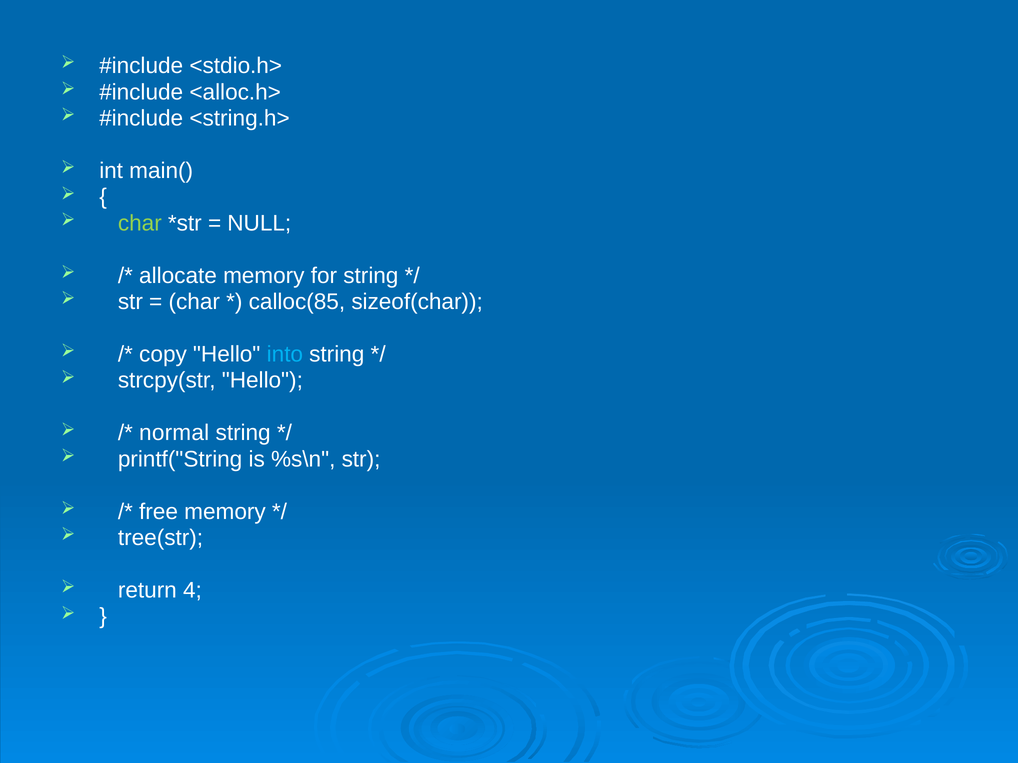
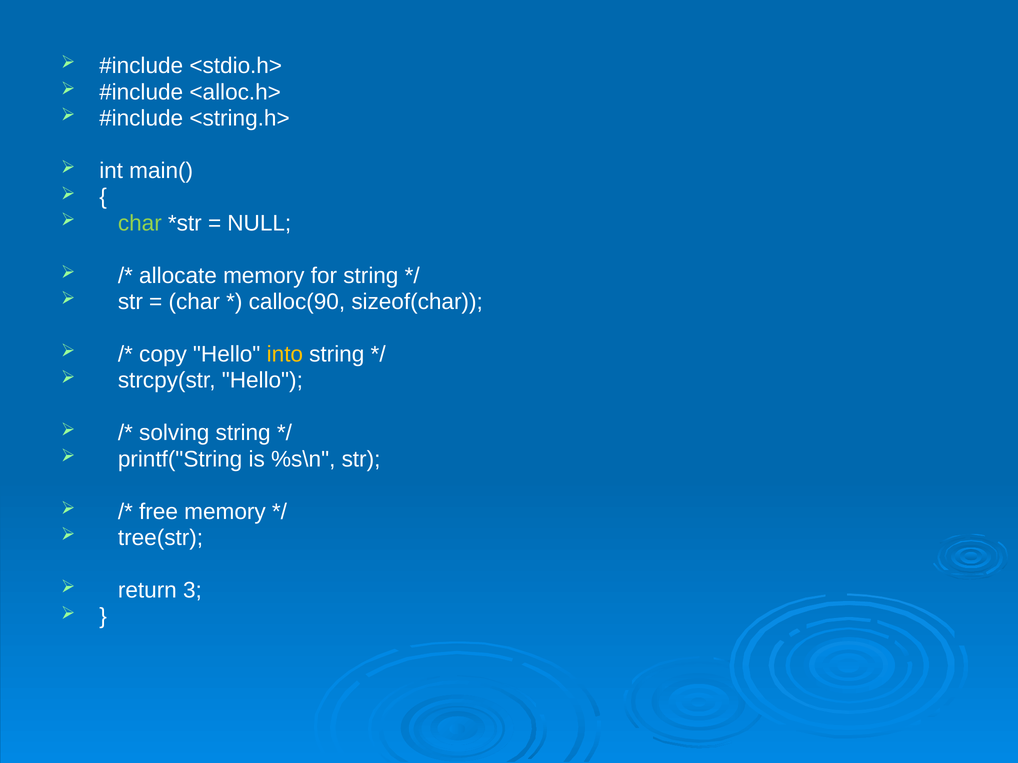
calloc(85: calloc(85 -> calloc(90
into colour: light blue -> yellow
normal: normal -> solving
4: 4 -> 3
